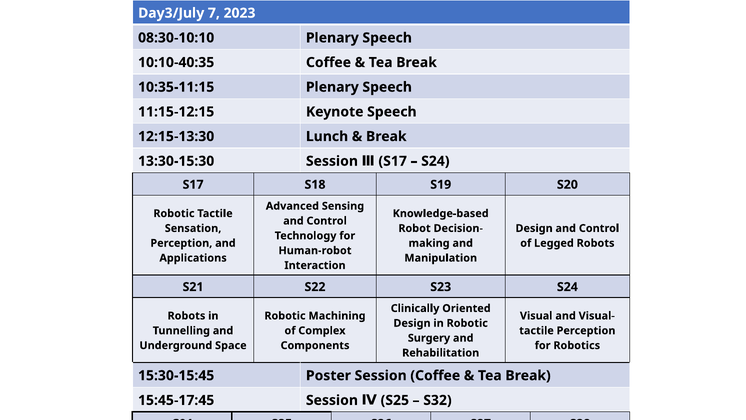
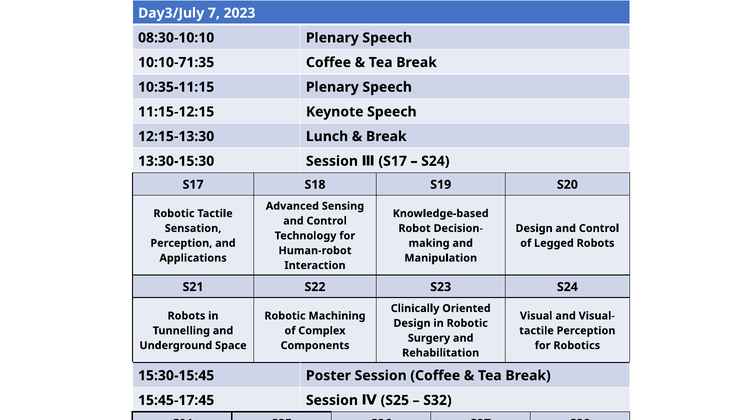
10:10-40:35: 10:10-40:35 -> 10:10-71:35
